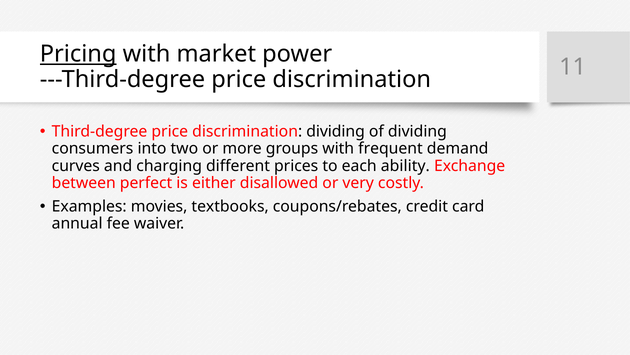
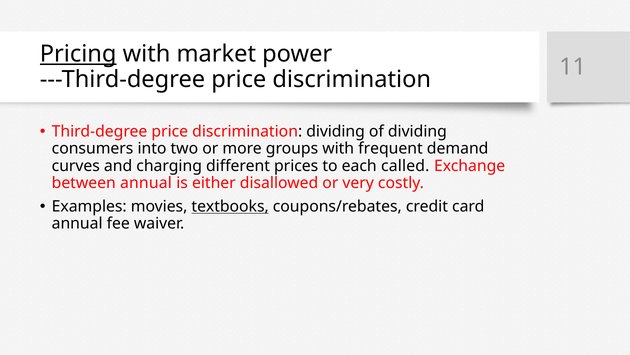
ability: ability -> called
between perfect: perfect -> annual
textbooks underline: none -> present
